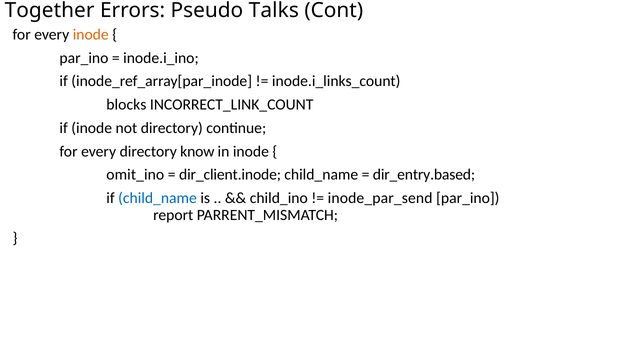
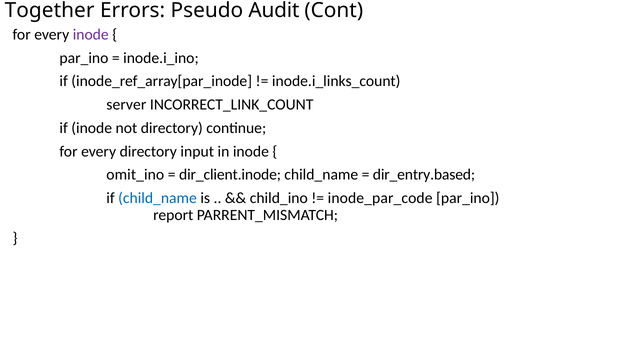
Talks: Talks -> Audit
inode at (91, 35) colour: orange -> purple
blocks: blocks -> server
know: know -> input
inode_par_send: inode_par_send -> inode_par_code
